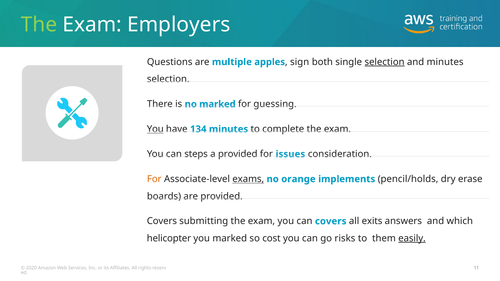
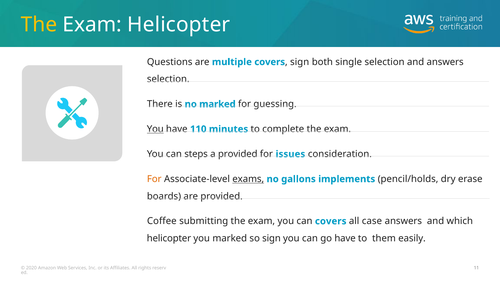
The at (39, 25) colour: light green -> yellow
Exam Employers: Employers -> Helicopter
multiple apples: apples -> covers
selection at (385, 62) underline: present -> none
and minutes: minutes -> answers
134: 134 -> 110
orange: orange -> gallons
Covers at (162, 221): Covers -> Coffee
exits: exits -> case
so cost: cost -> sign
go risks: risks -> have
easily underline: present -> none
